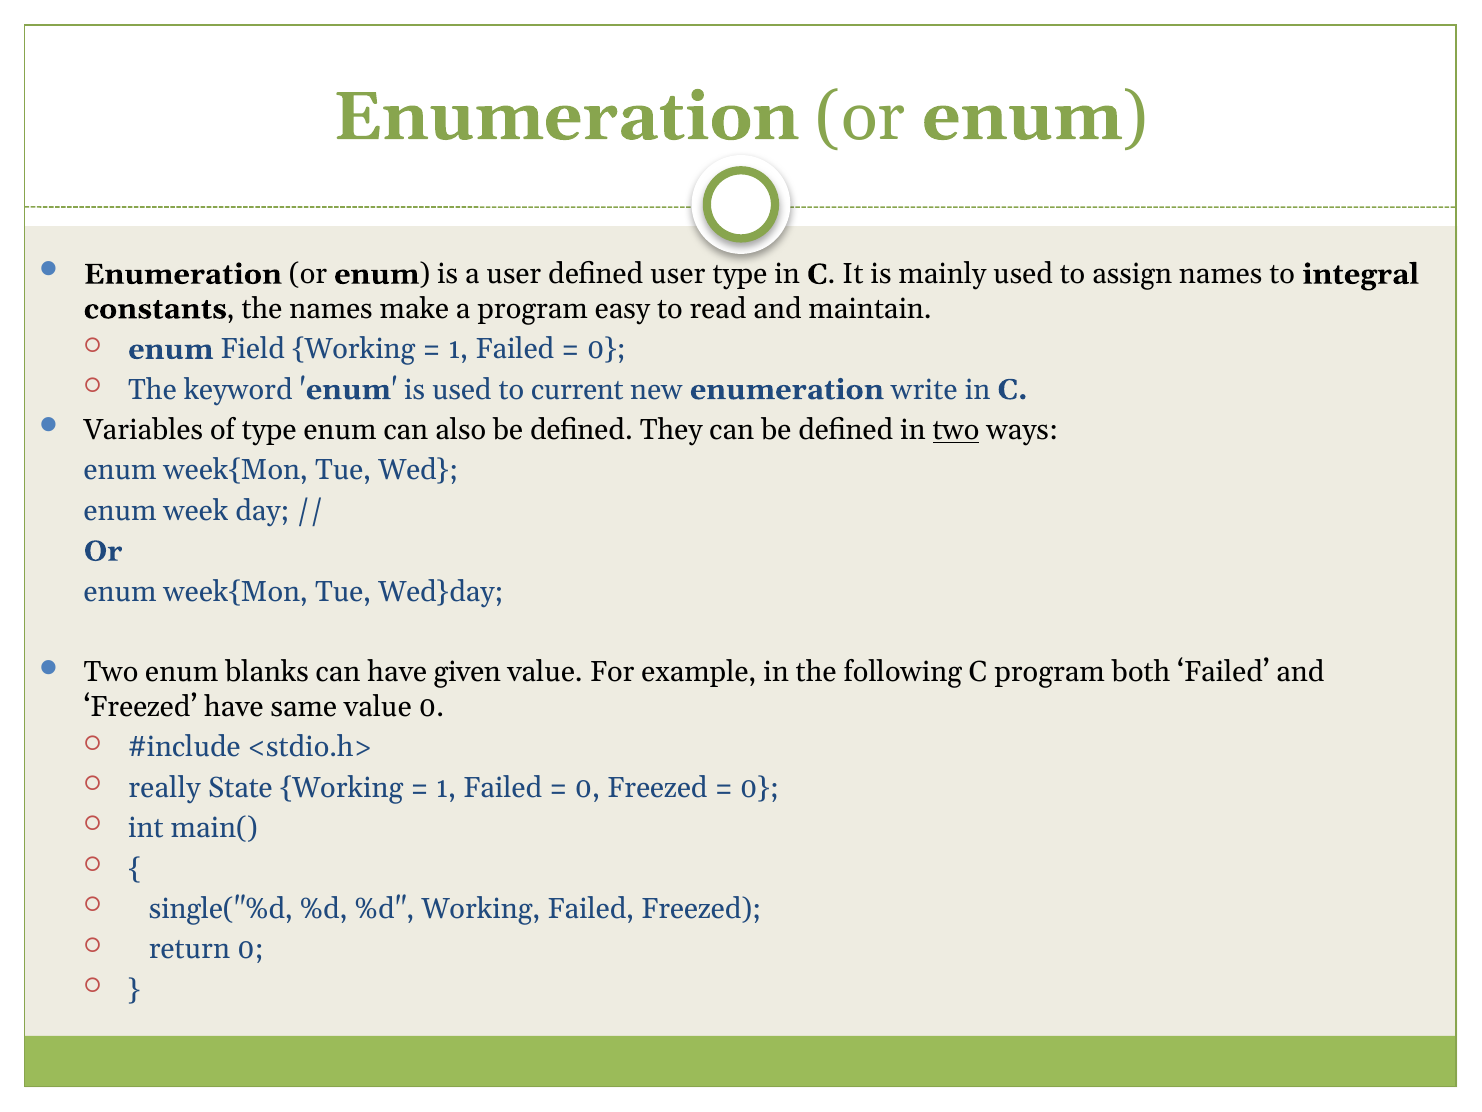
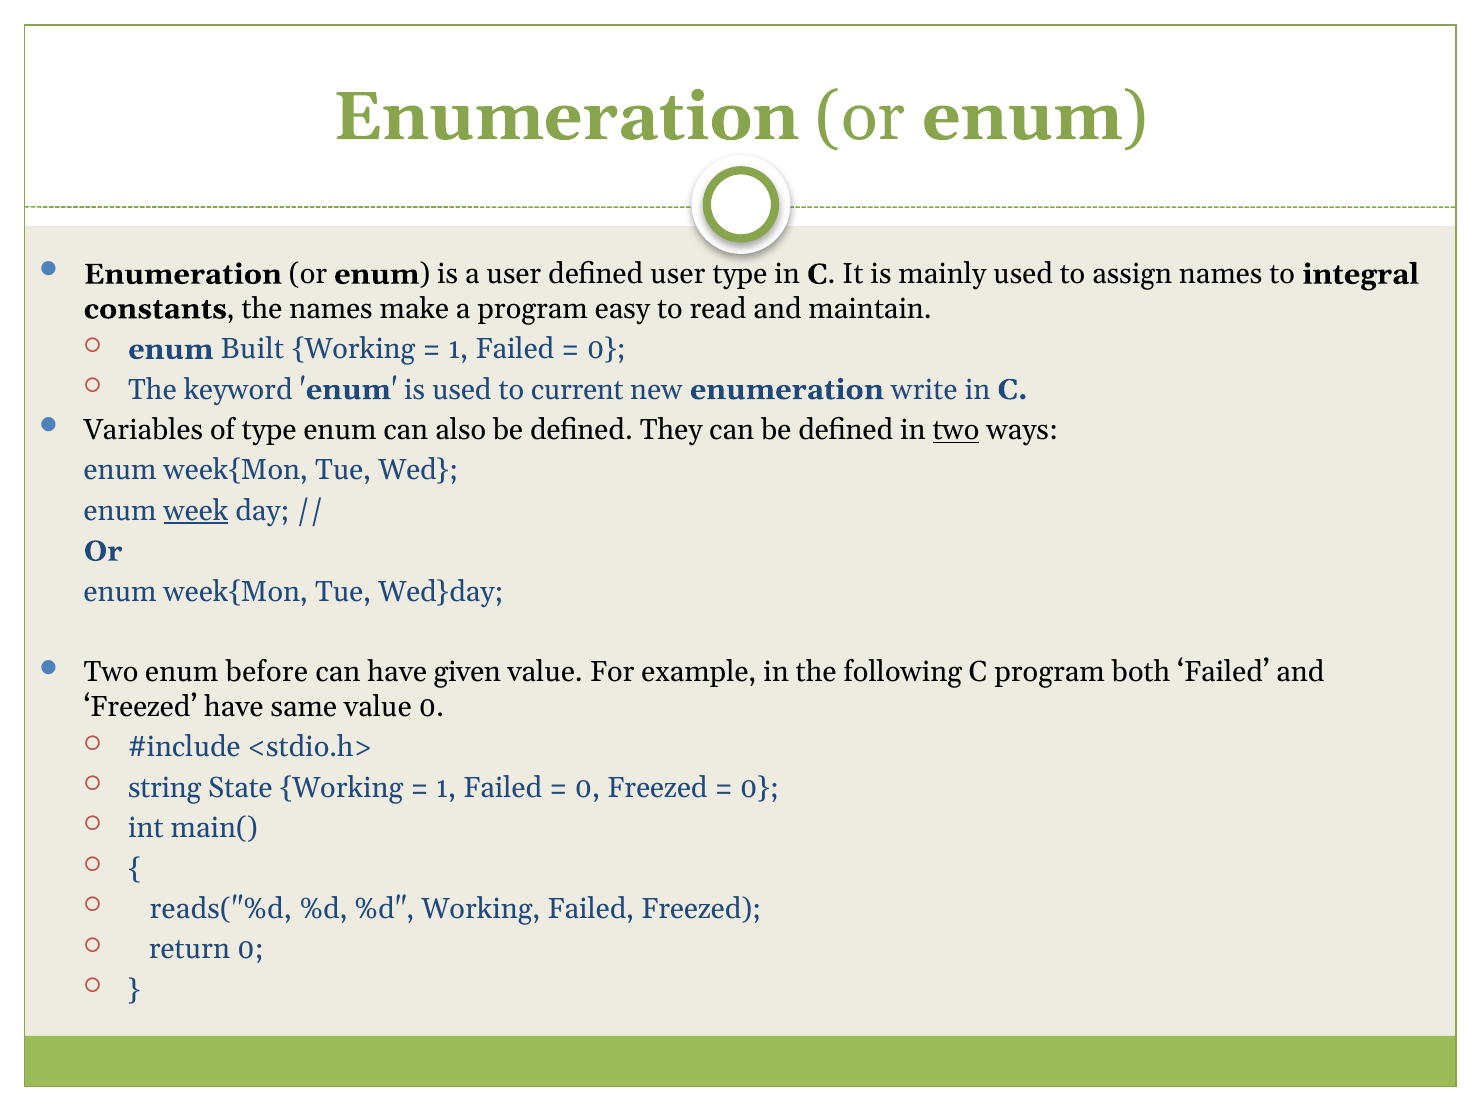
Field: Field -> Built
week underline: none -> present
blanks: blanks -> before
really: really -> string
single("%d: single("%d -> reads("%d
